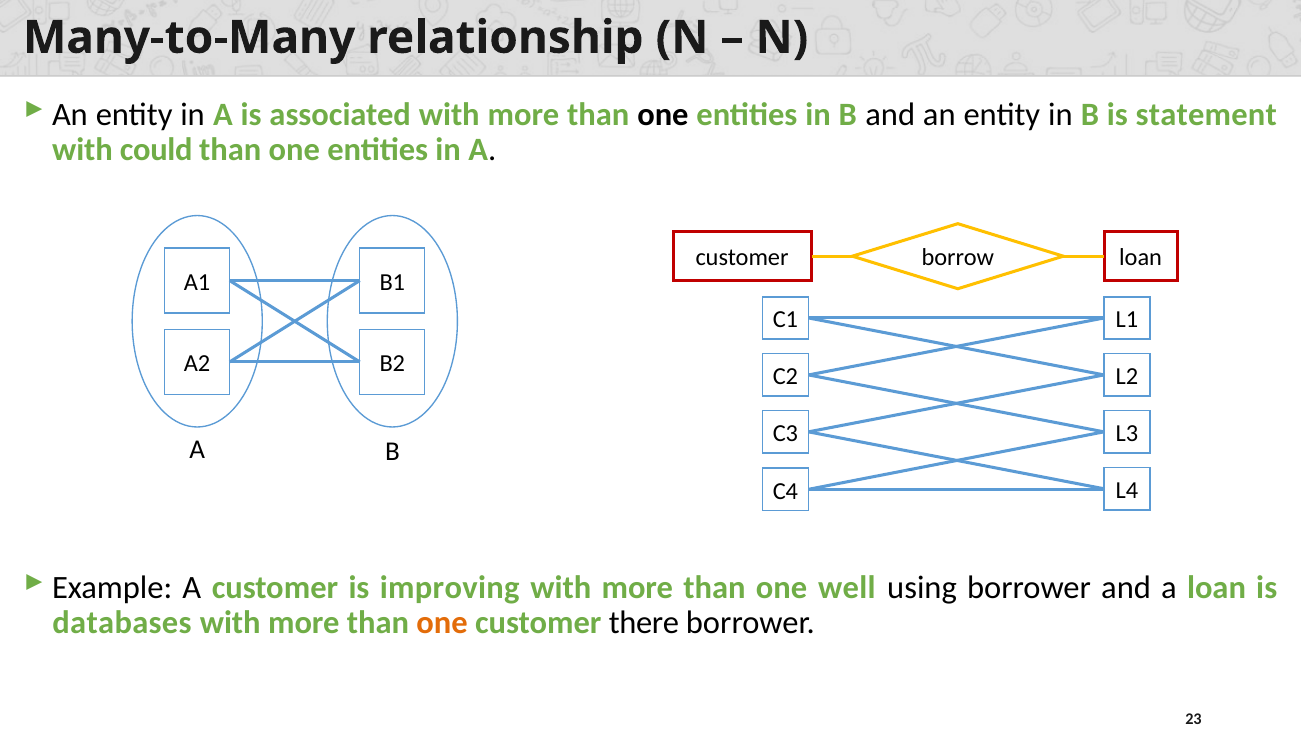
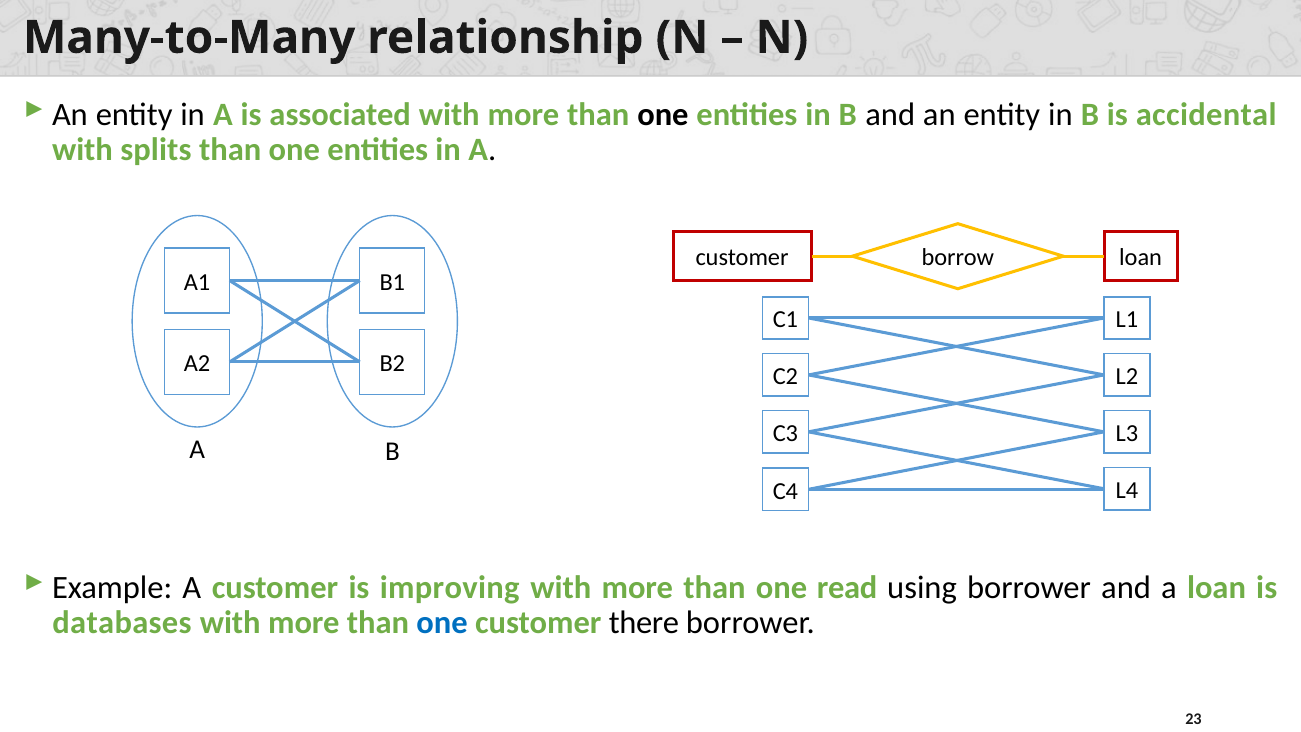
statement: statement -> accidental
could: could -> splits
well: well -> read
one at (442, 623) colour: orange -> blue
